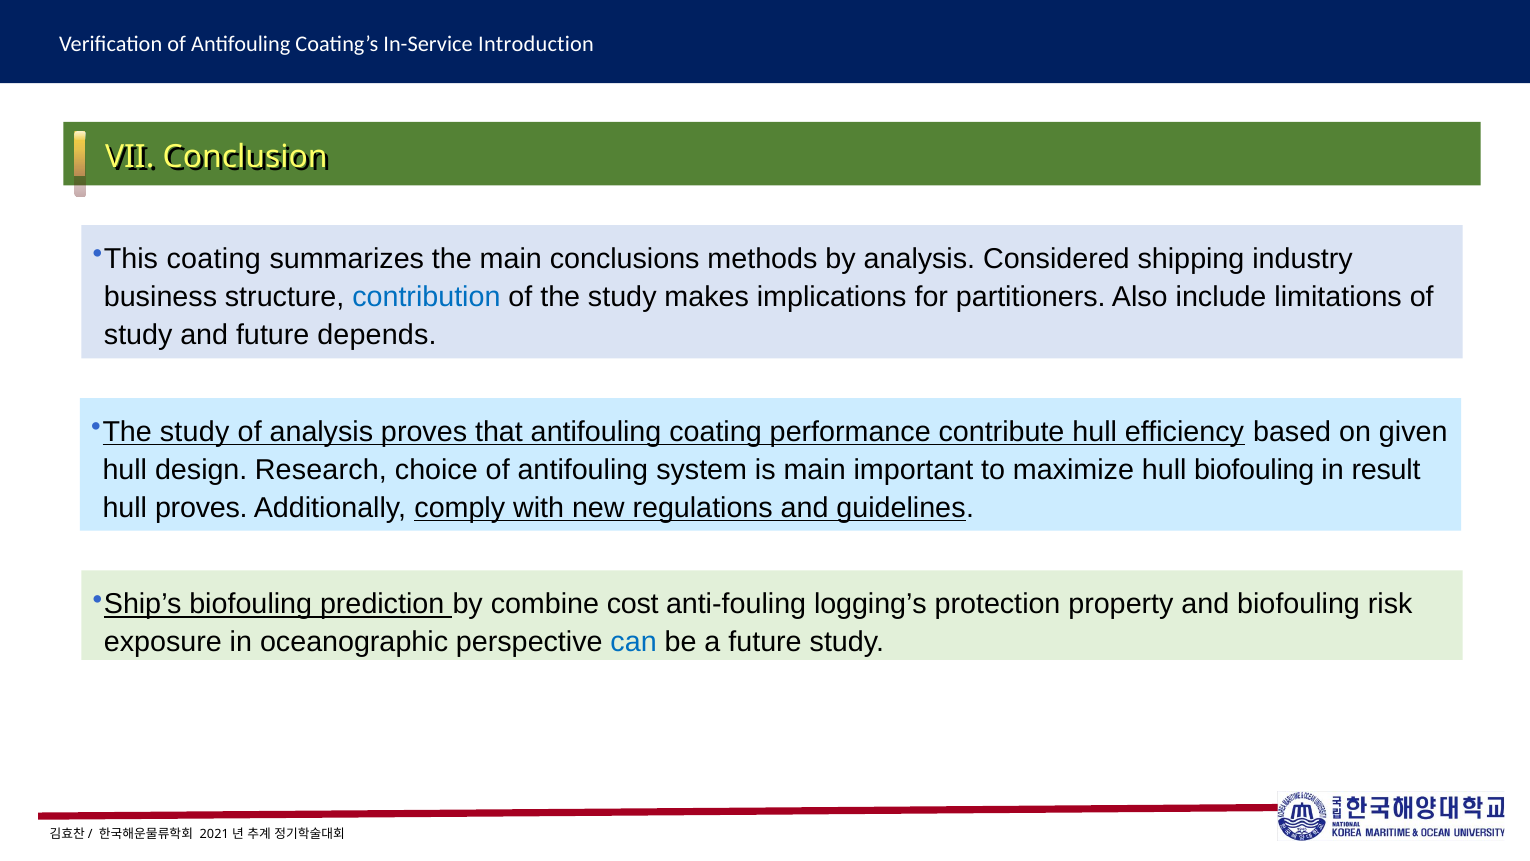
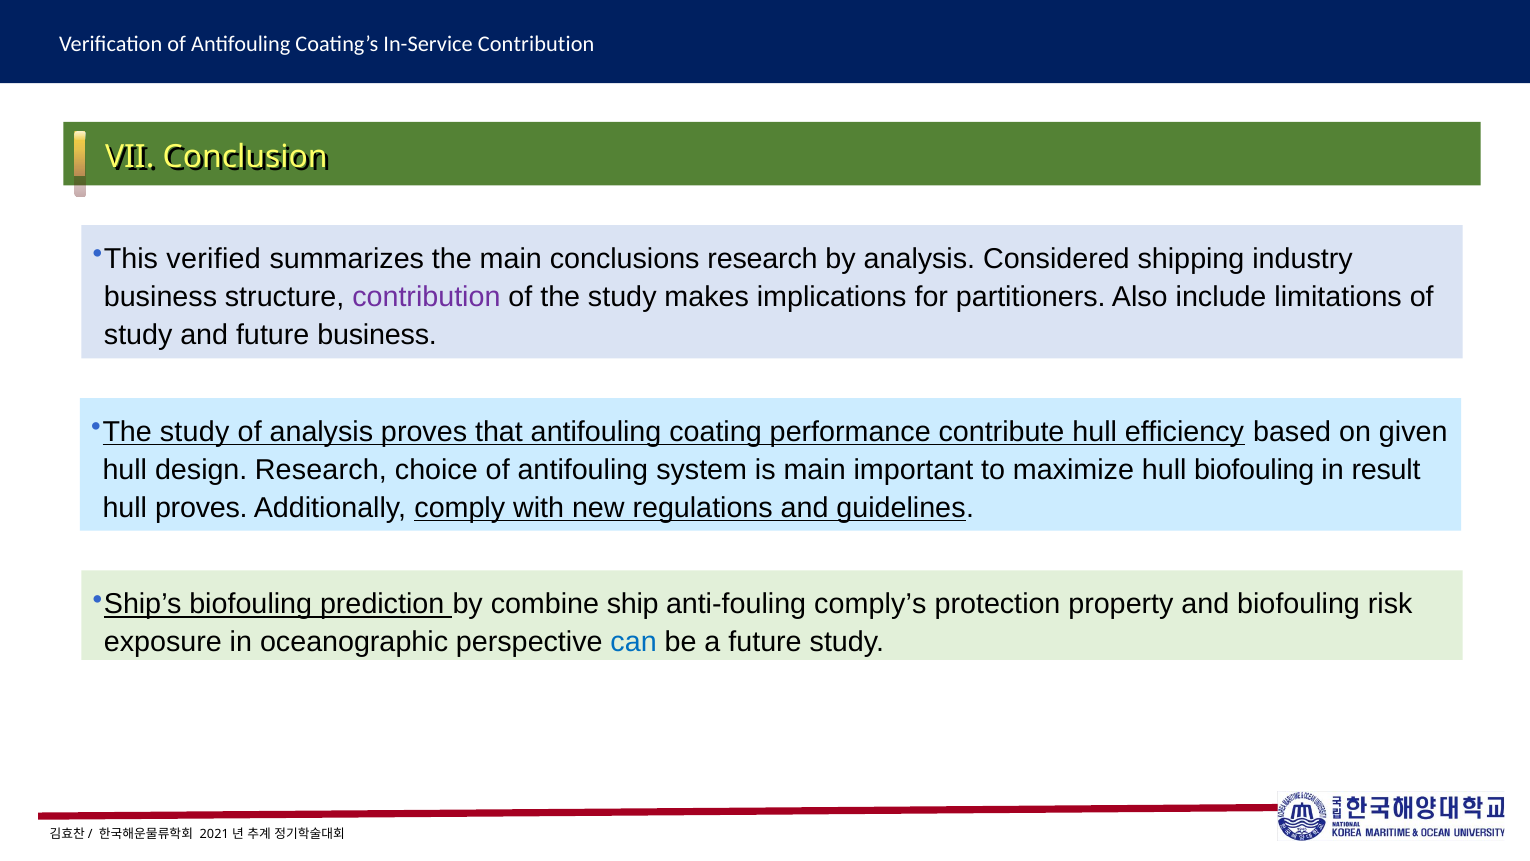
Introduction at (536, 44): Introduction -> Contribution
This coating: coating -> verified
conclusions methods: methods -> research
contribution at (426, 297) colour: blue -> purple
future depends: depends -> business
cost: cost -> ship
logging’s: logging’s -> comply’s
